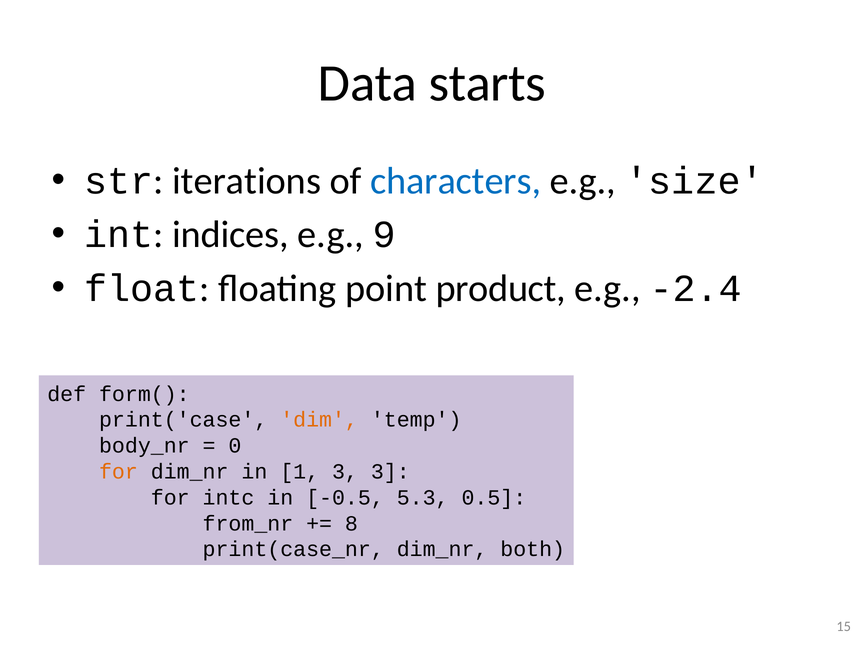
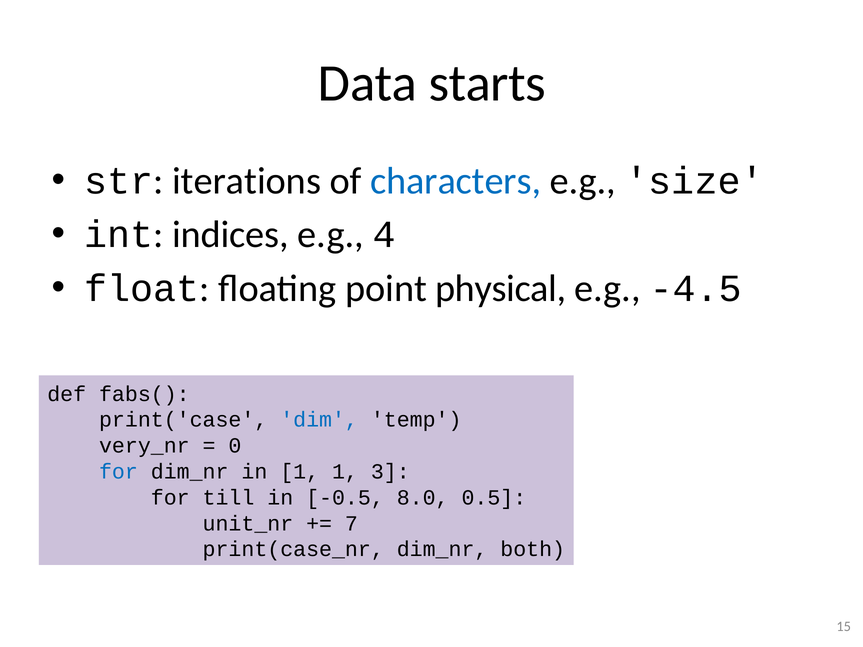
9: 9 -> 4
product: product -> physical
-2.4: -2.4 -> -4.5
form(: form( -> fabs(
dim colour: orange -> blue
body_nr: body_nr -> very_nr
for at (118, 472) colour: orange -> blue
1 3: 3 -> 1
intc: intc -> till
5.3: 5.3 -> 8.0
from_nr: from_nr -> unit_nr
8: 8 -> 7
